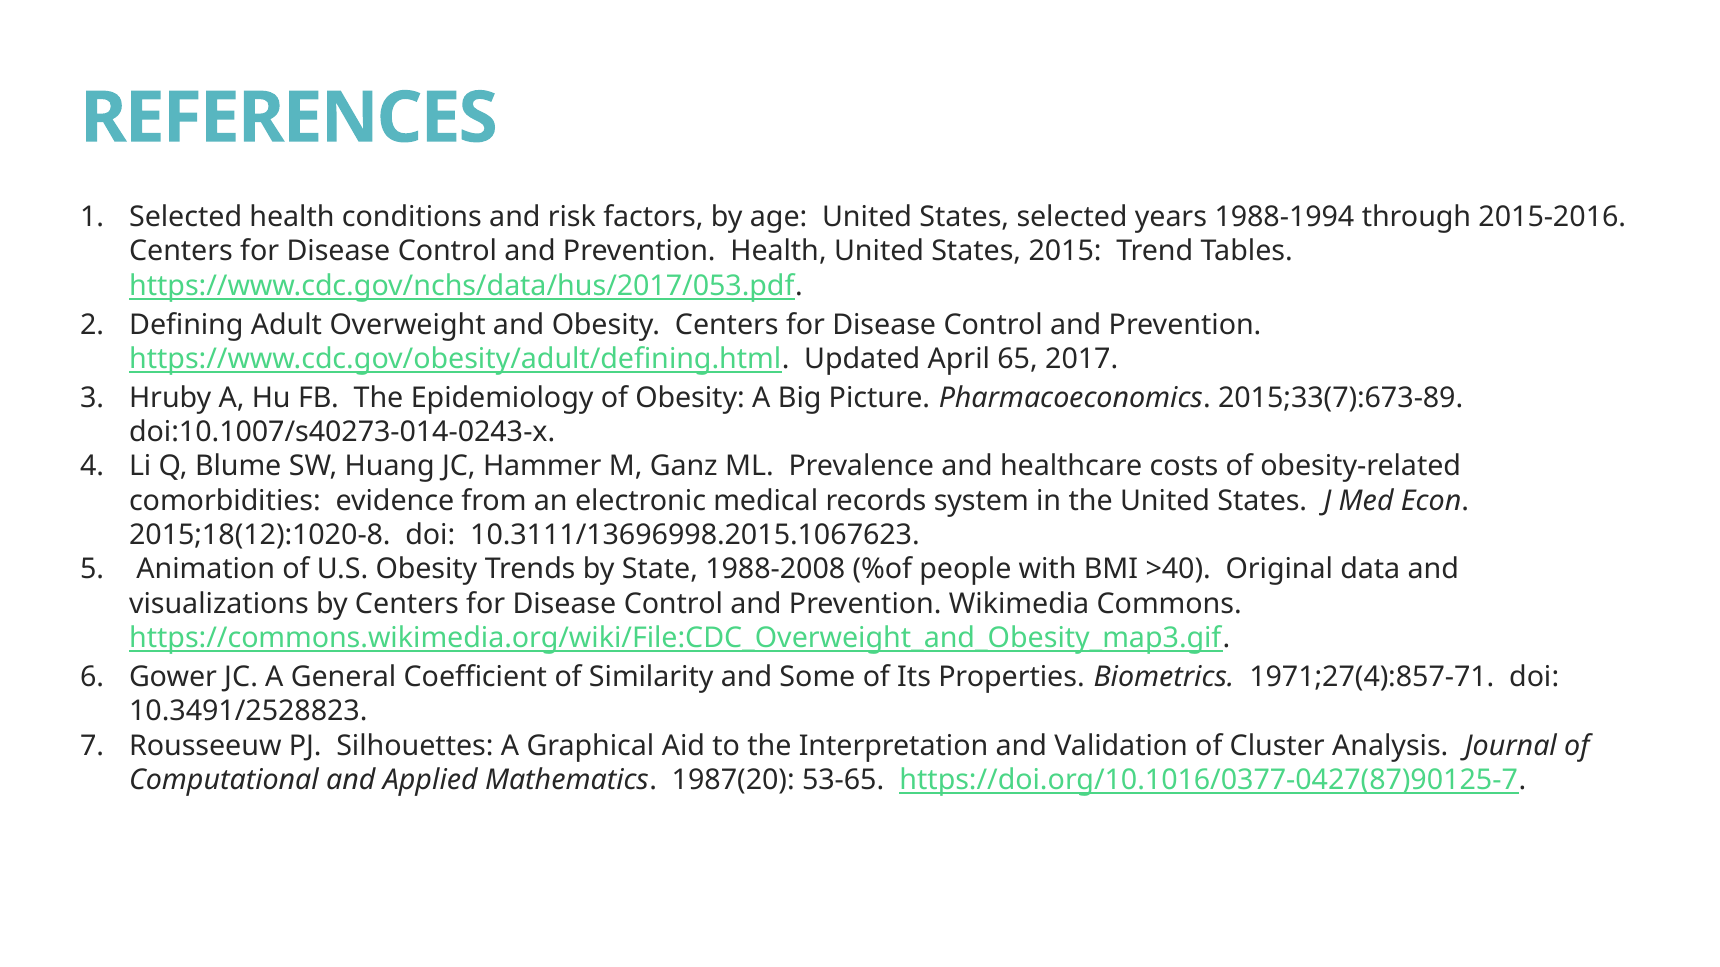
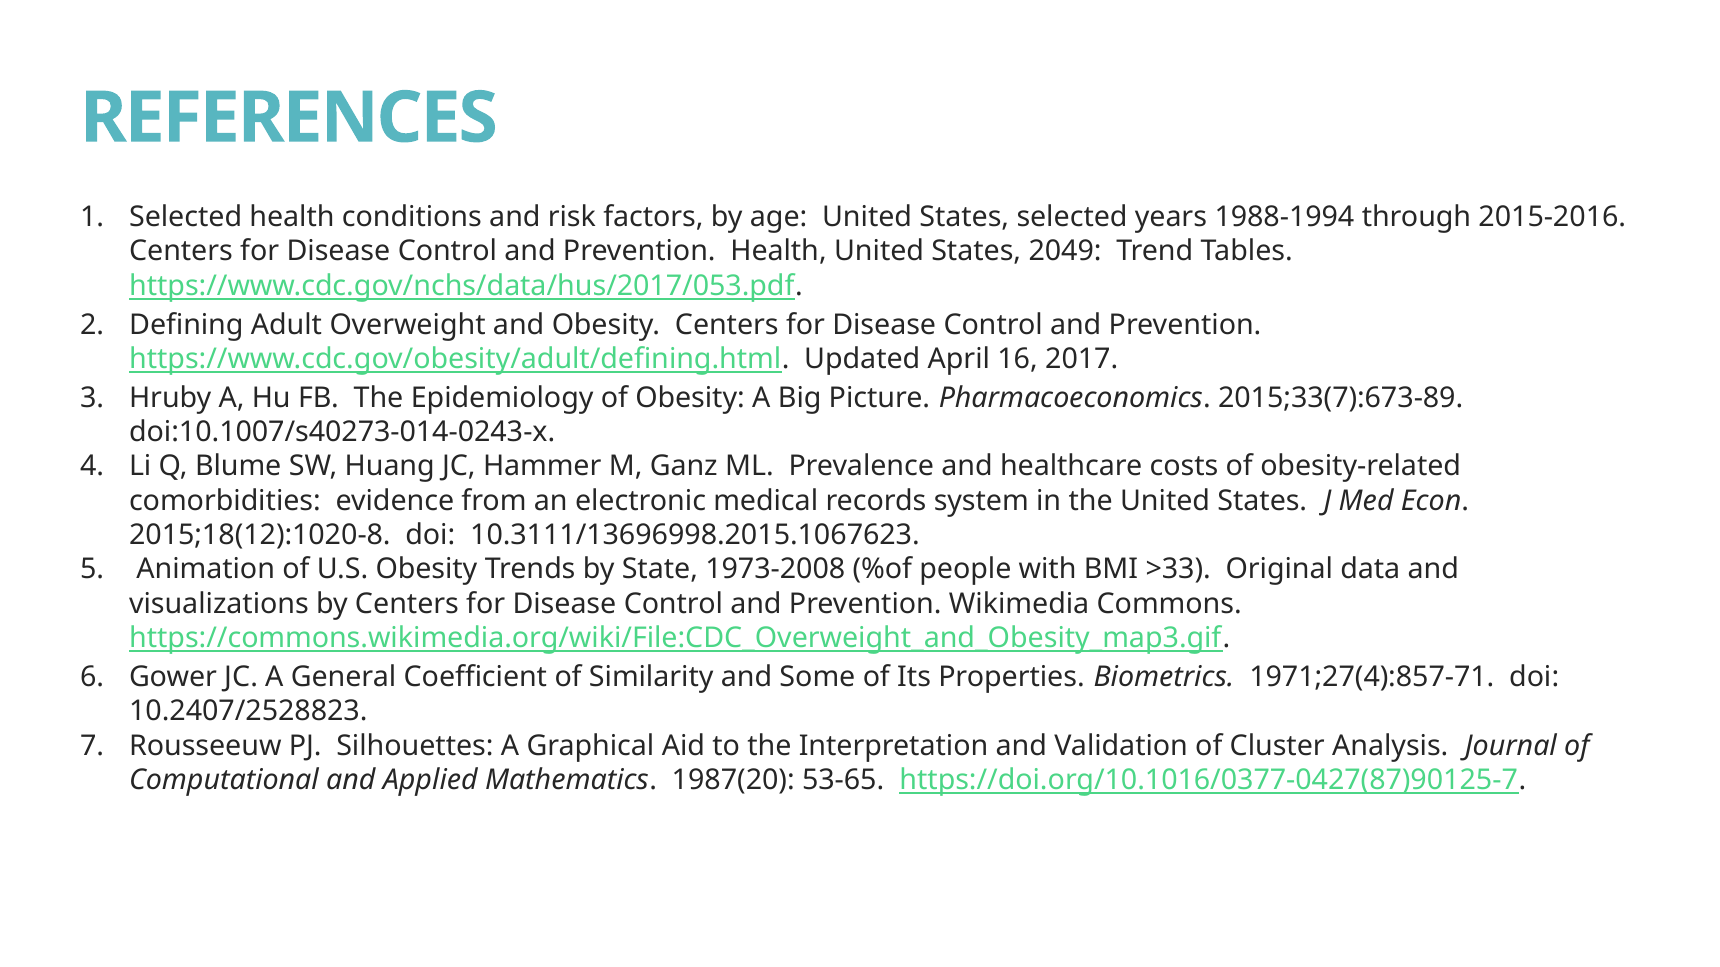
2015: 2015 -> 2049
65: 65 -> 16
1988-2008: 1988-2008 -> 1973-2008
>40: >40 -> >33
10.3491/2528823: 10.3491/2528823 -> 10.2407/2528823
